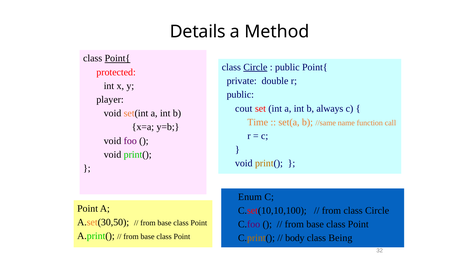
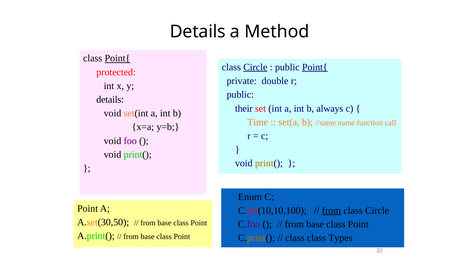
Point{ at (315, 67) underline: none -> present
player at (110, 100): player -> details
cout: cout -> their
from at (331, 211) underline: none -> present
body at (295, 238): body -> class
Being: Being -> Types
